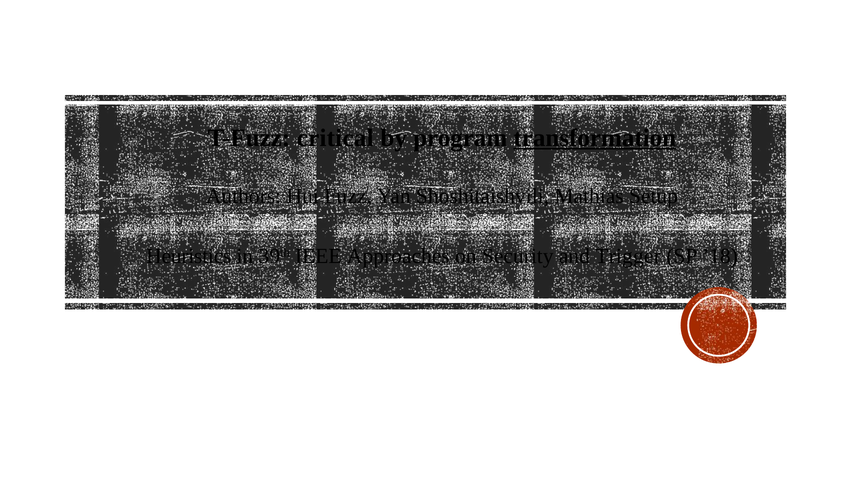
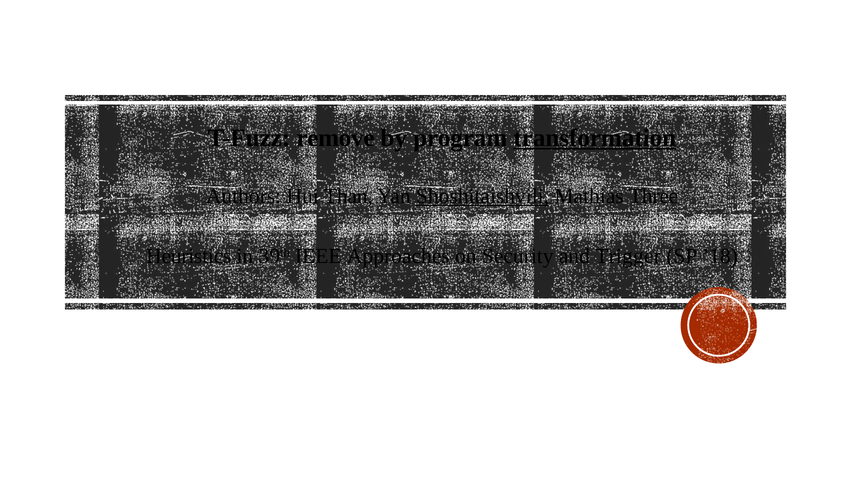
critical: critical -> remove
Fuzz: Fuzz -> Than
Shoshitaishvili underline: none -> present
Setup: Setup -> Three
